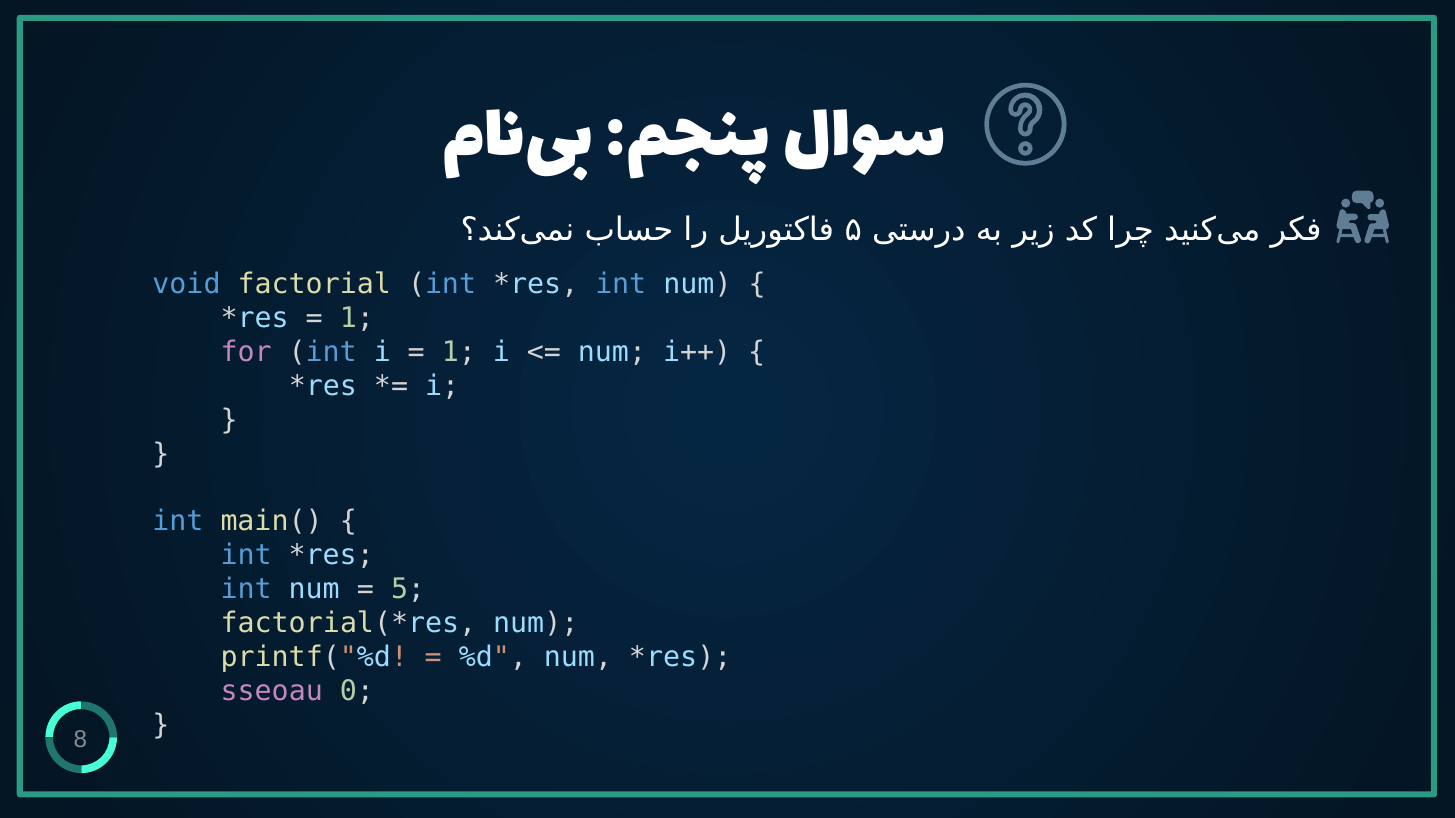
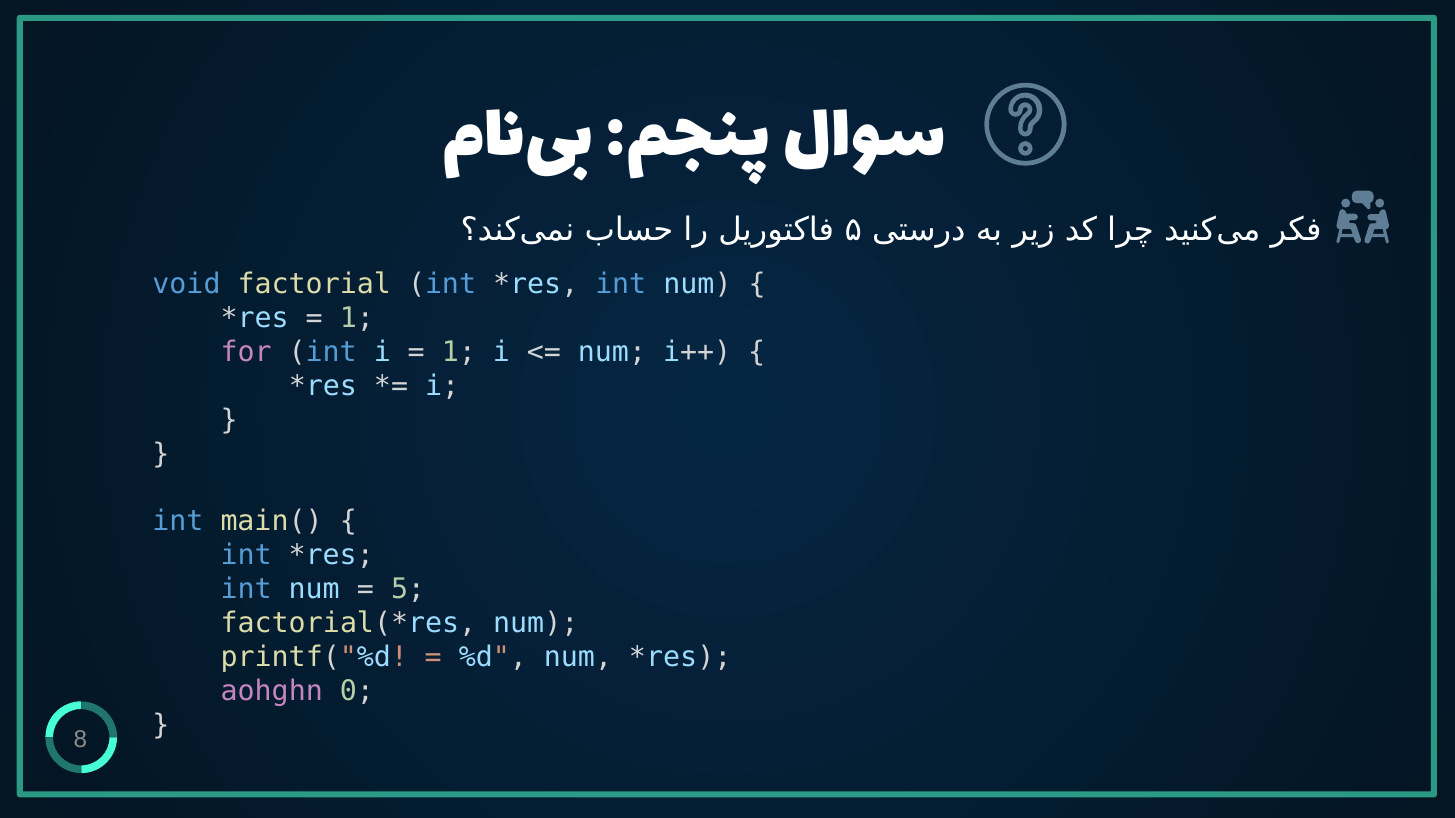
sseoau: sseoau -> aohghn
